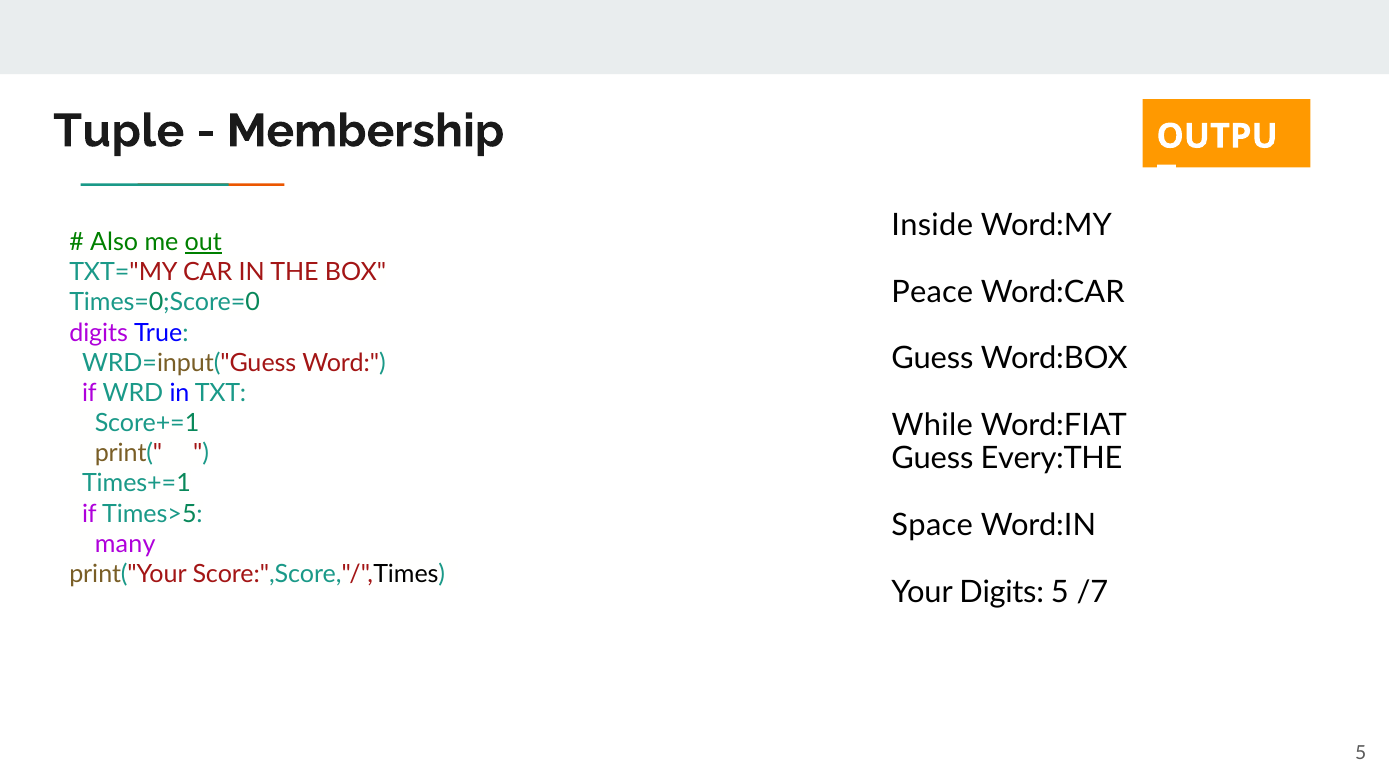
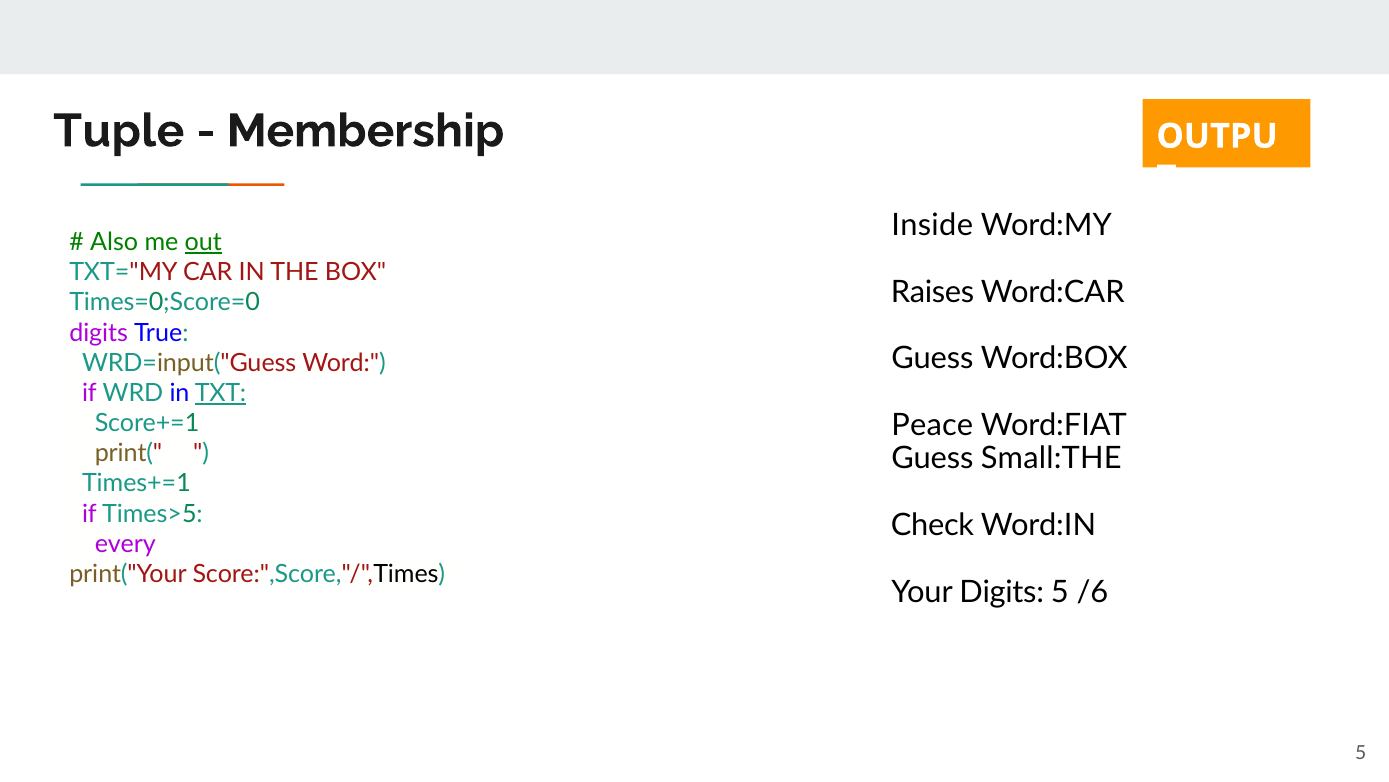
Peace: Peace -> Raises
TXT underline: none -> present
While: While -> Peace
Every:THE: Every:THE -> Small:THE
Space: Space -> Check
many: many -> every
/7: /7 -> /6
